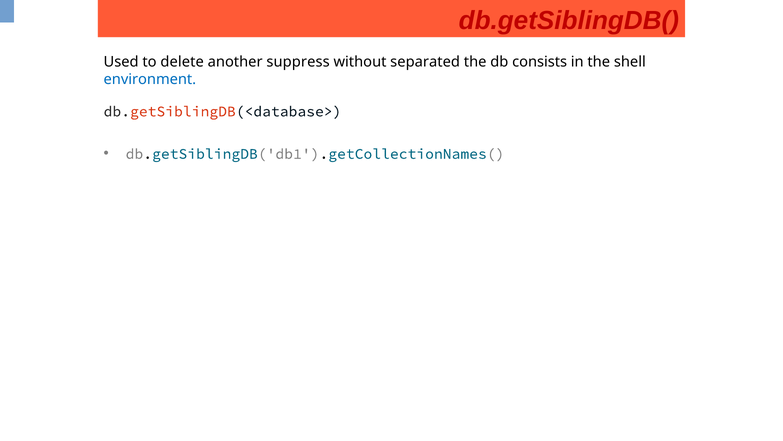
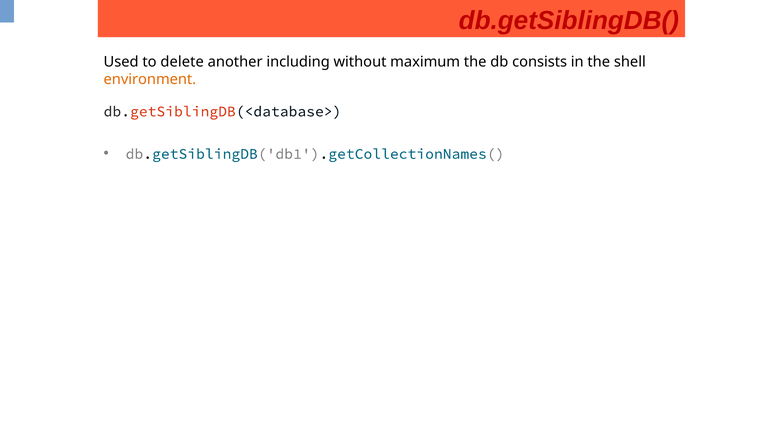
suppress: suppress -> including
separated: separated -> maximum
environment colour: blue -> orange
